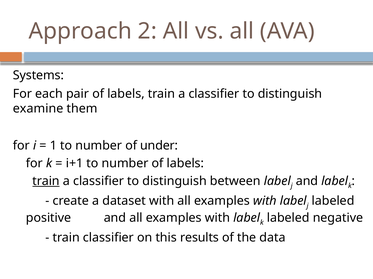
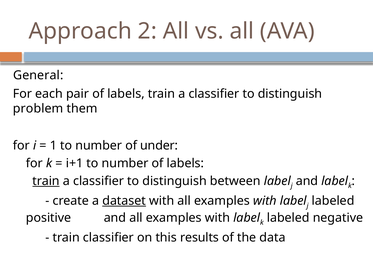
Systems: Systems -> General
examine: examine -> problem
dataset underline: none -> present
